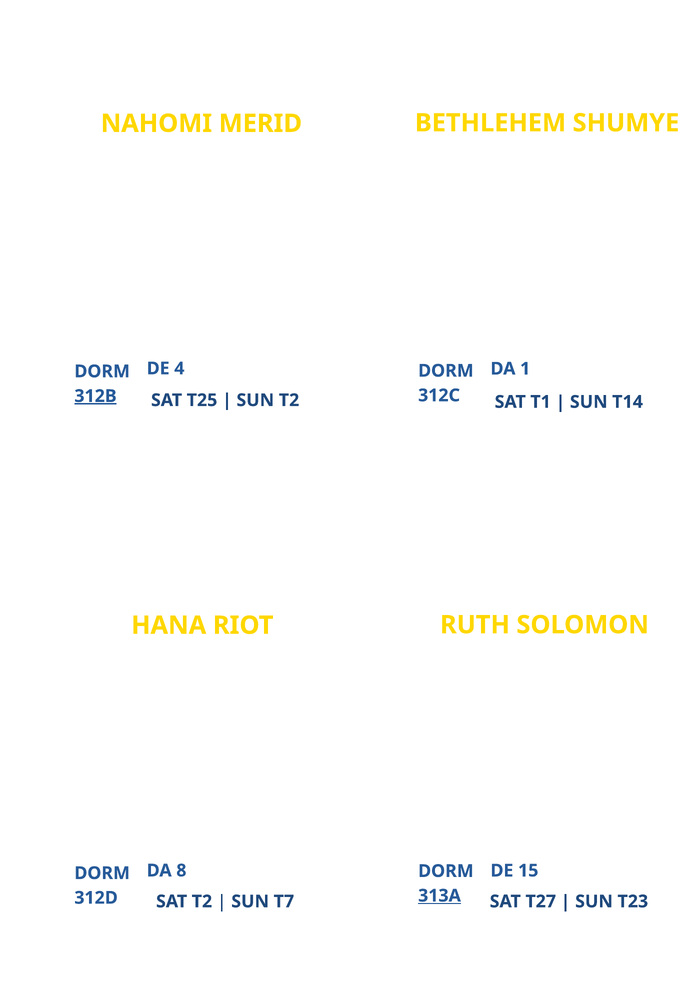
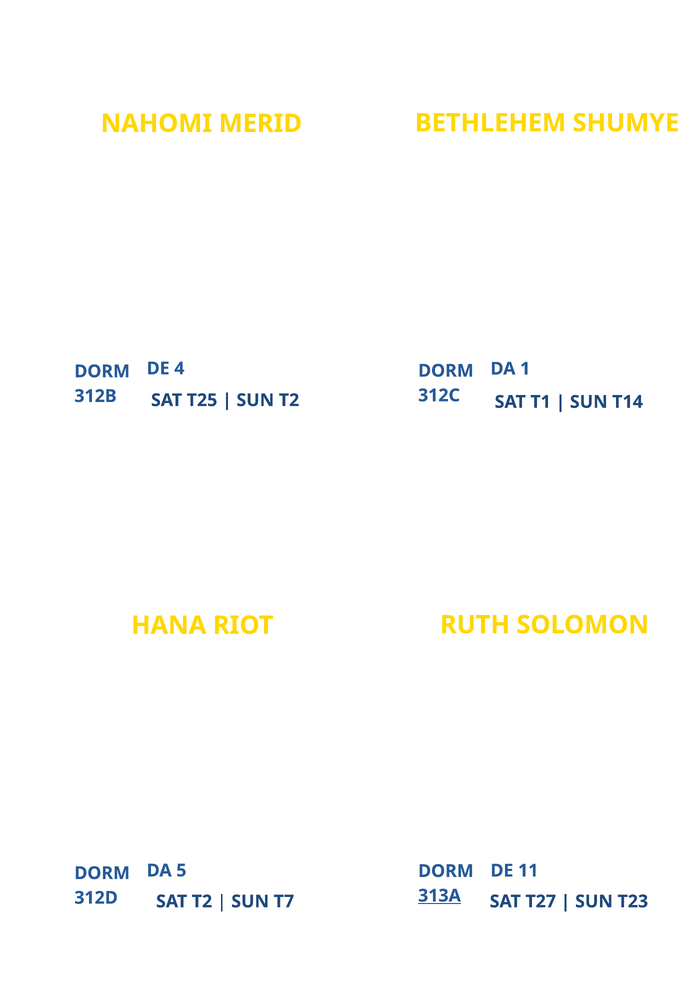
312B underline: present -> none
8: 8 -> 5
15: 15 -> 11
